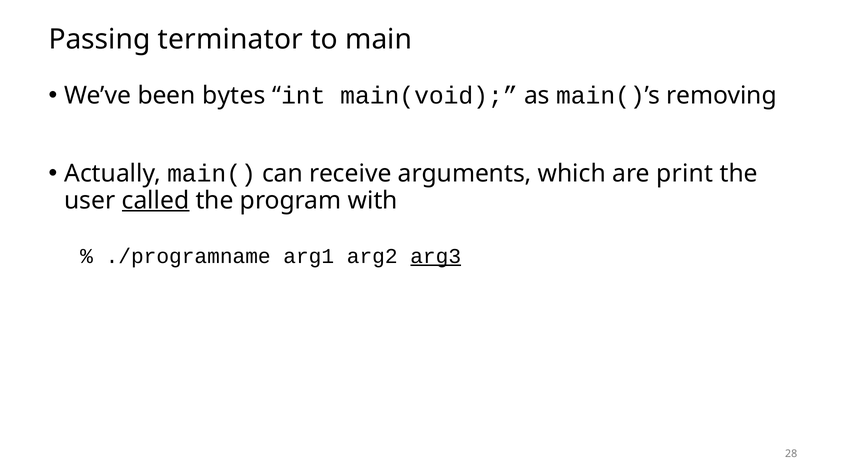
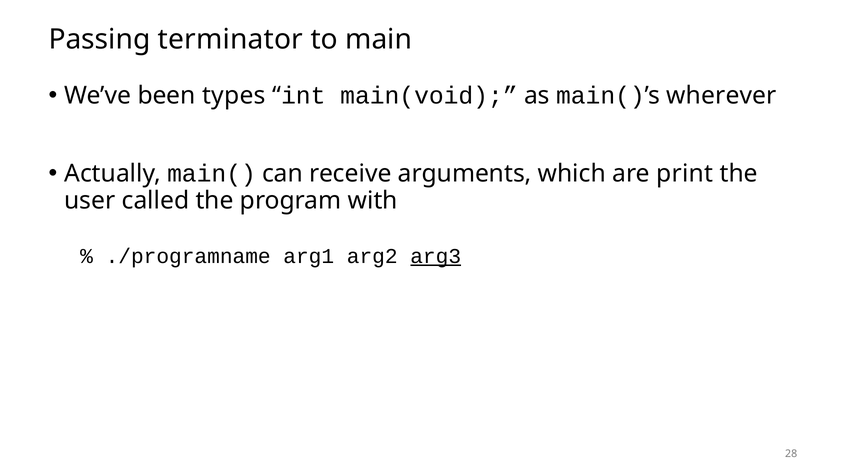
bytes: bytes -> types
removing: removing -> wherever
called underline: present -> none
